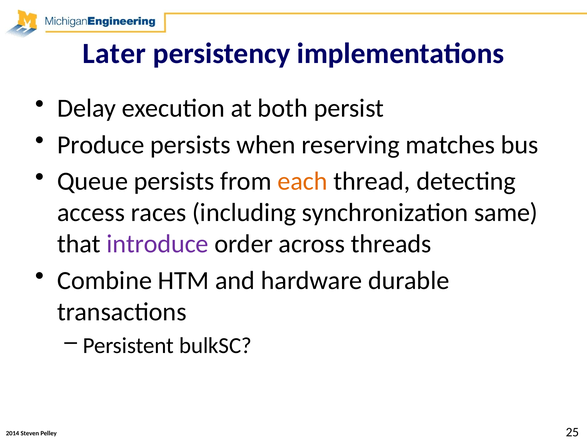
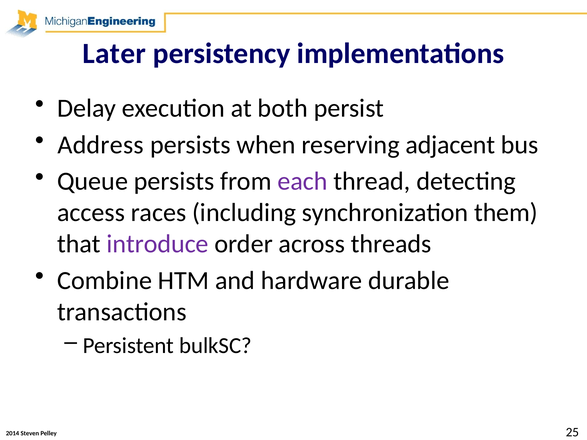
Produce: Produce -> Address
matches: matches -> adjacent
each colour: orange -> purple
same: same -> them
